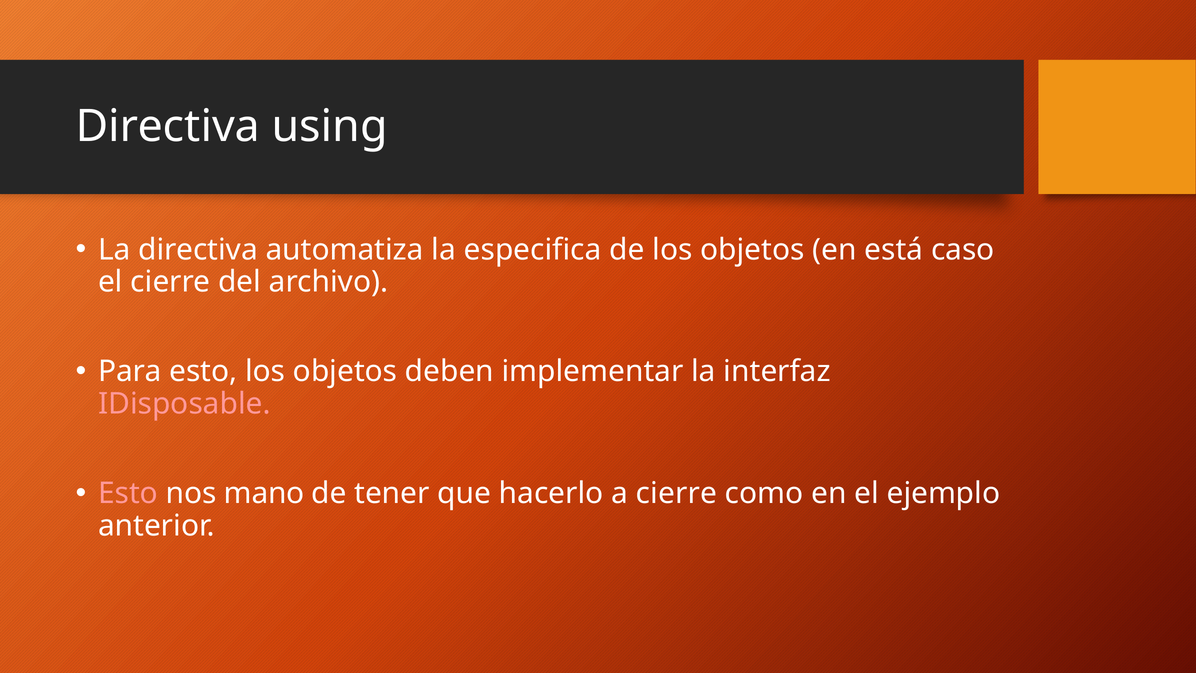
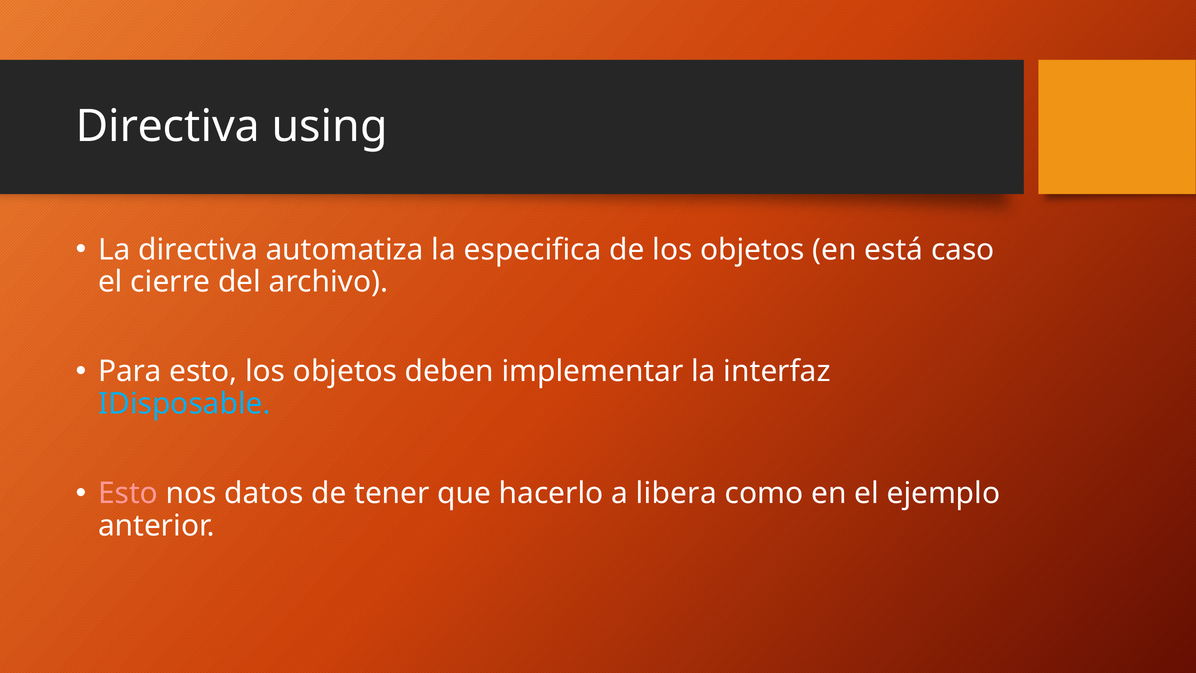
IDisposable colour: pink -> light blue
mano: mano -> datos
a cierre: cierre -> libera
